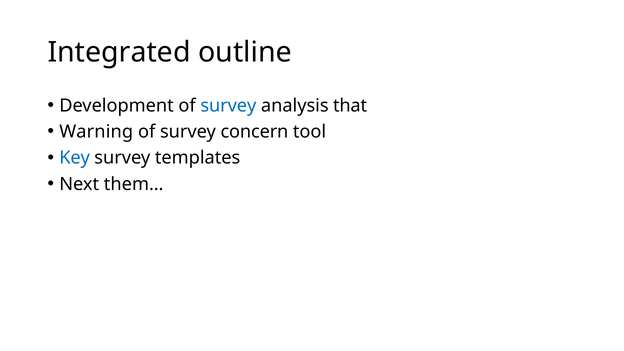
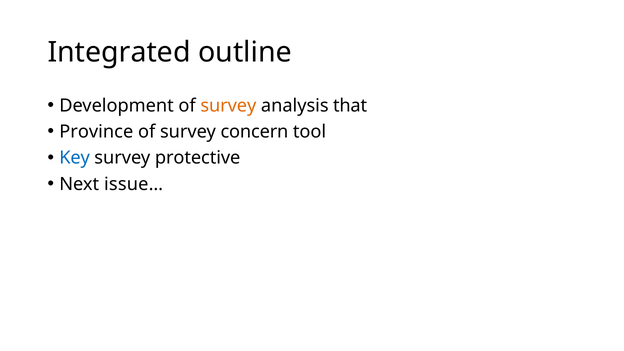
survey at (228, 106) colour: blue -> orange
Warning: Warning -> Province
templates: templates -> protective
them…: them… -> issue…
